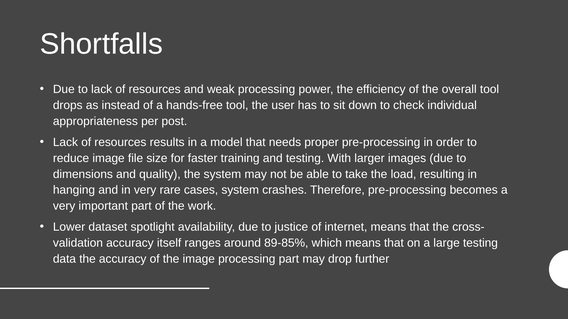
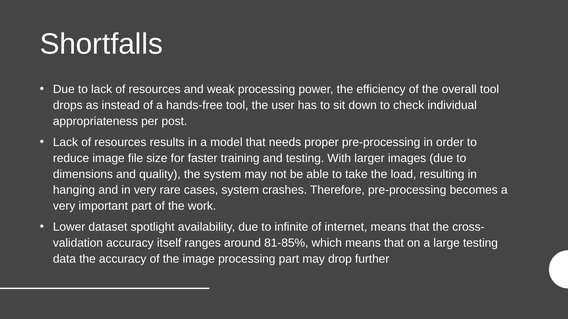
justice: justice -> infinite
89-85%: 89-85% -> 81-85%
